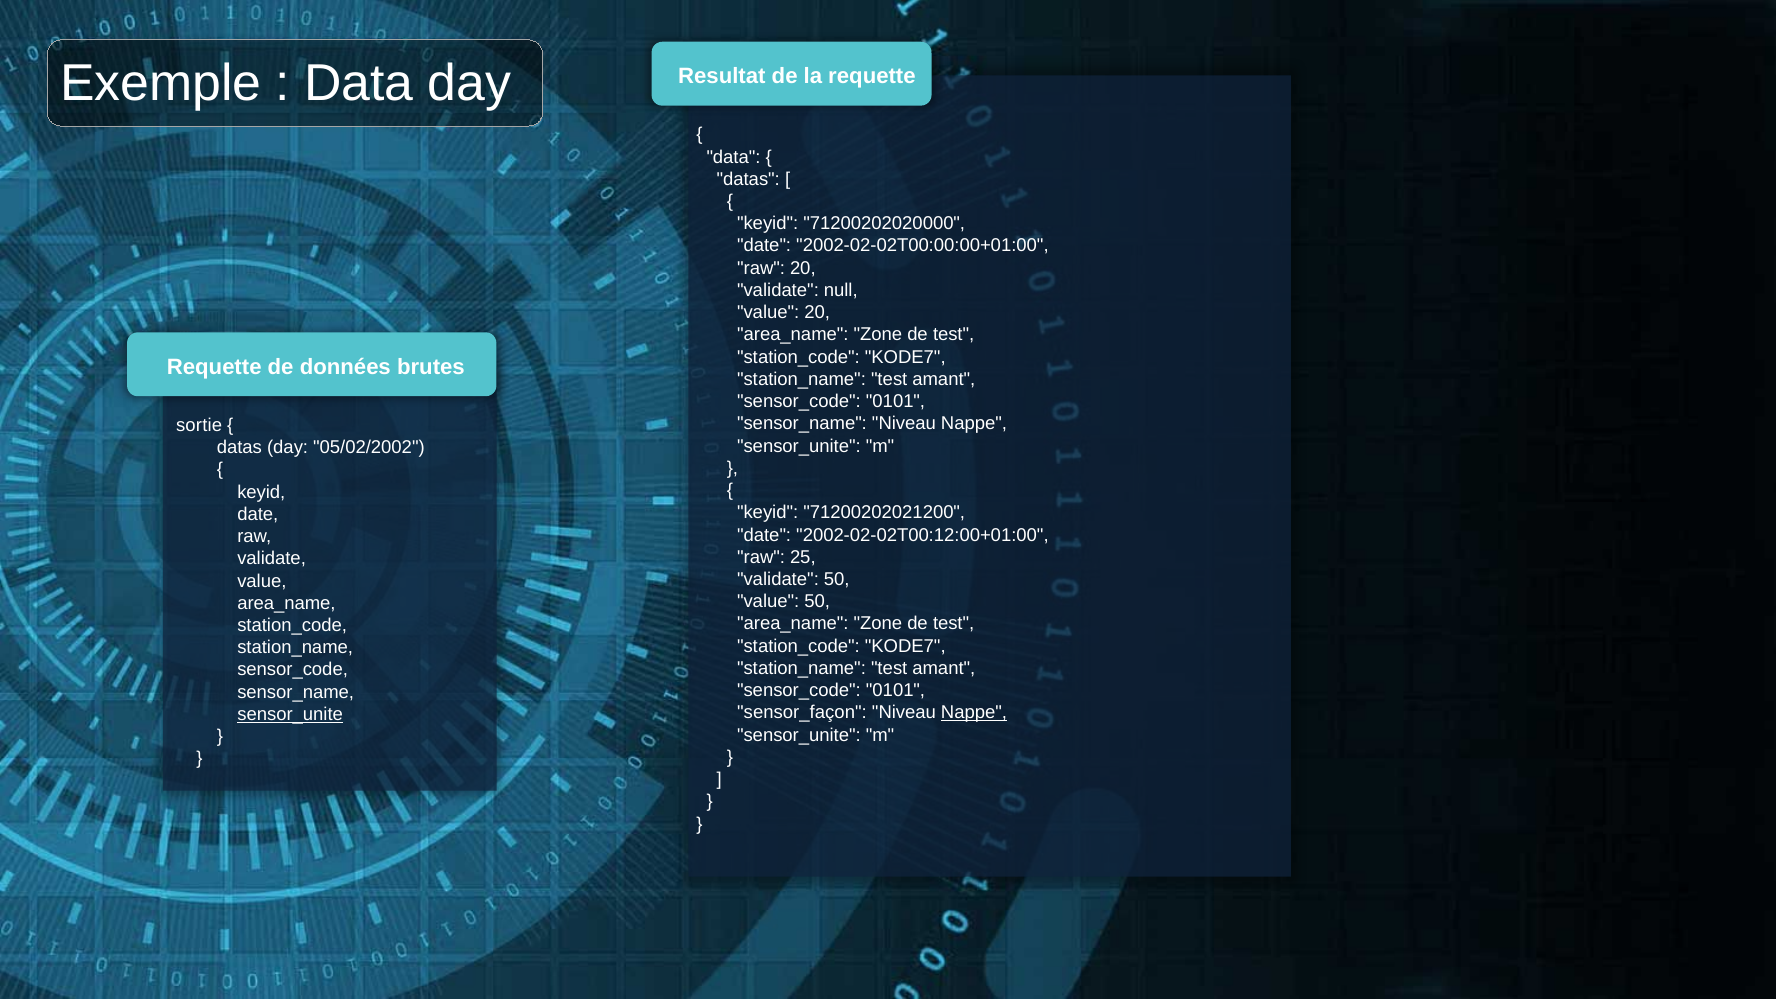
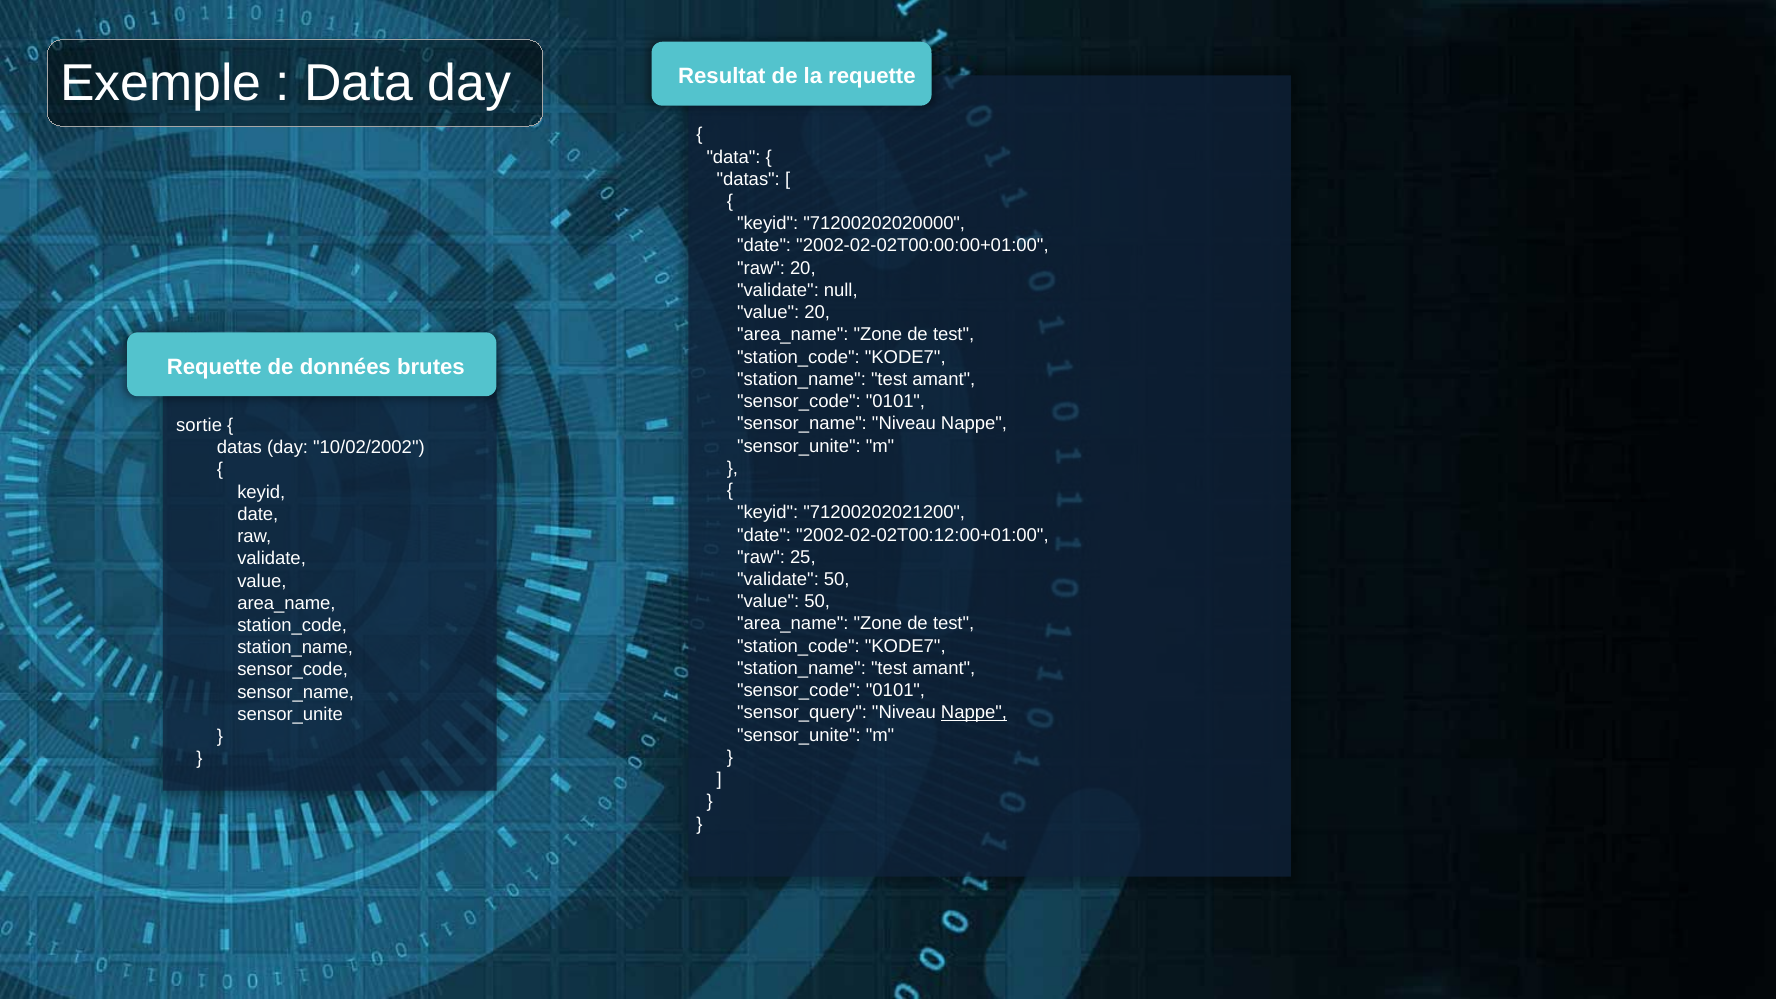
05/02/2002: 05/02/2002 -> 10/02/2002
sensor_façon: sensor_façon -> sensor_query
sensor_unite at (290, 714) underline: present -> none
